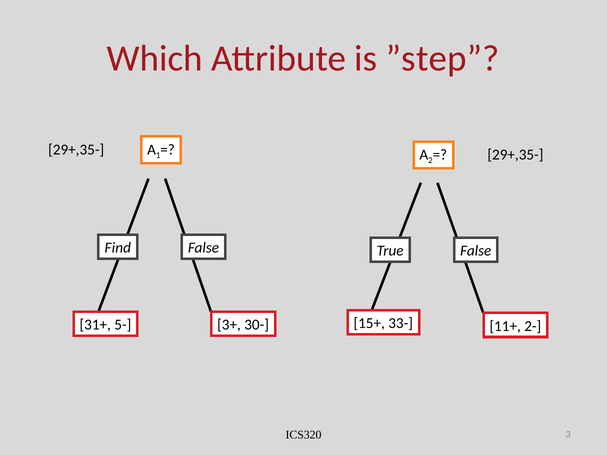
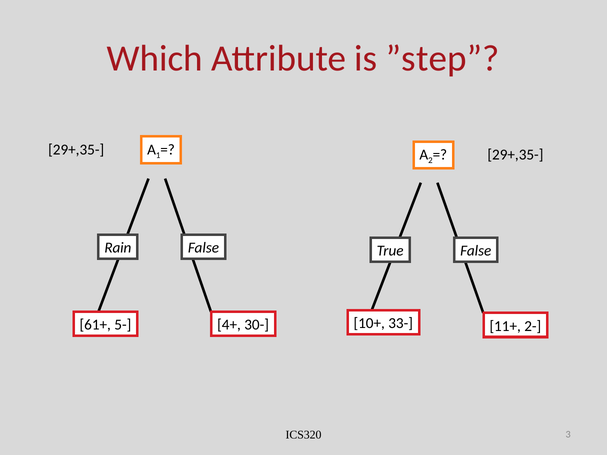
Find: Find -> Rain
15+: 15+ -> 10+
31+: 31+ -> 61+
3+: 3+ -> 4+
